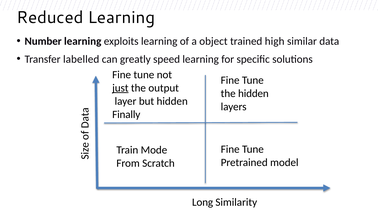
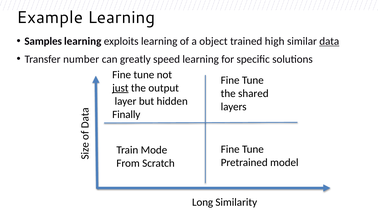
Reduced: Reduced -> Example
Number: Number -> Samples
data underline: none -> present
labelled: labelled -> number
the hidden: hidden -> shared
